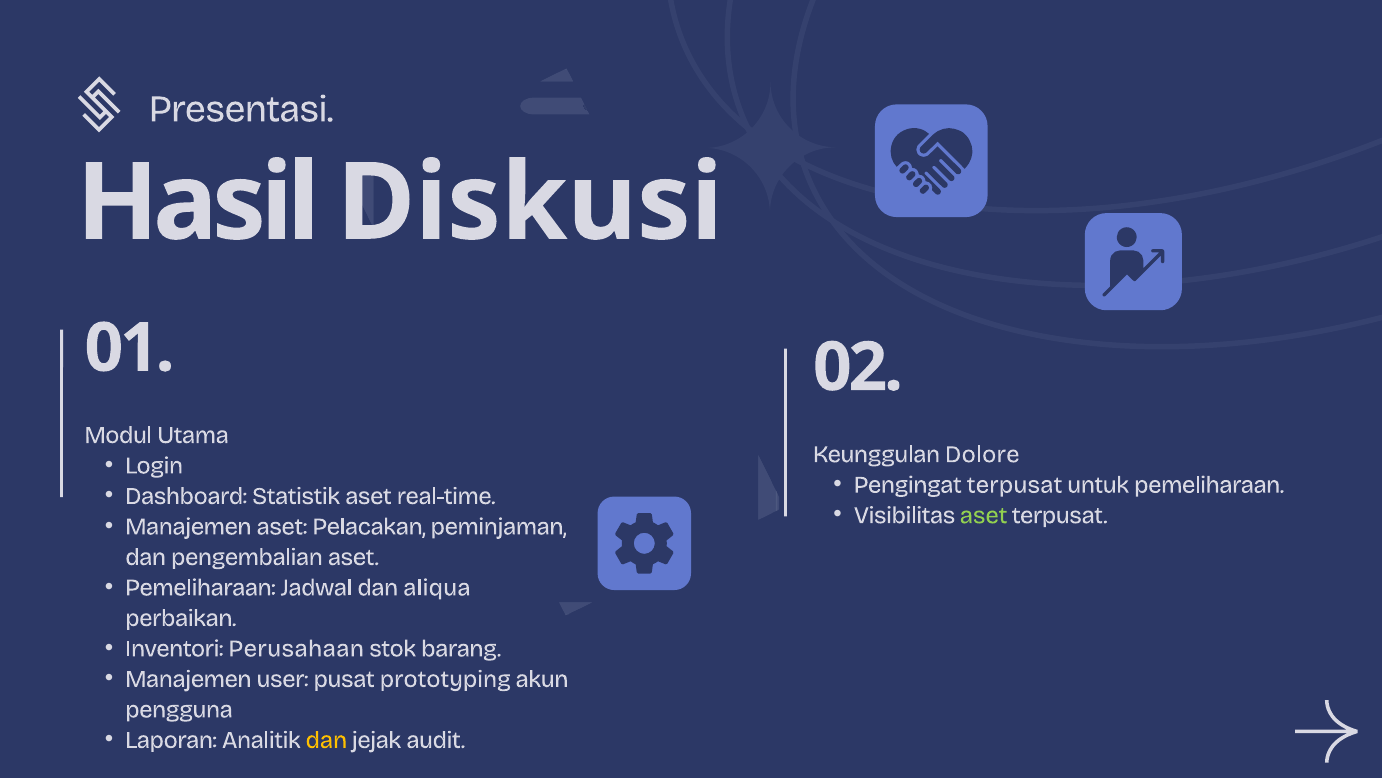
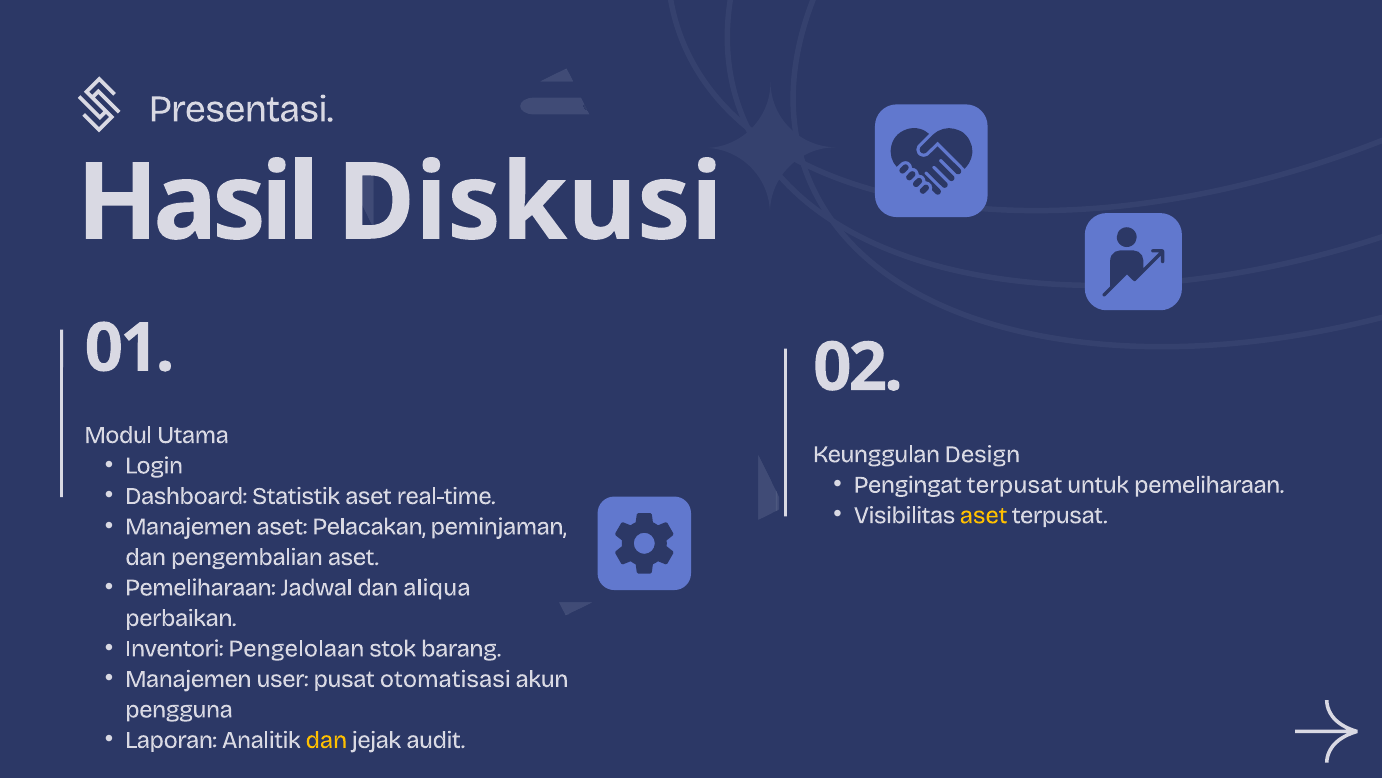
Dolore: Dolore -> Design
aset at (984, 515) colour: light green -> yellow
Perusahaan: Perusahaan -> Pengelolaan
prototyping: prototyping -> otomatisasi
